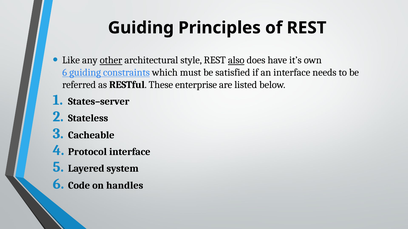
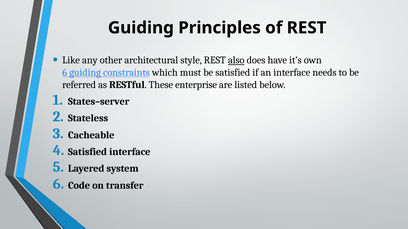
other underline: present -> none
Protocol at (87, 152): Protocol -> Satisfied
handles: handles -> transfer
